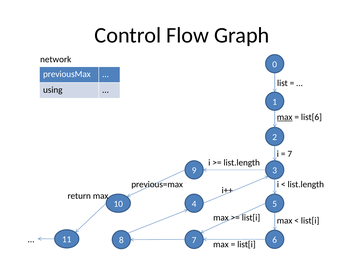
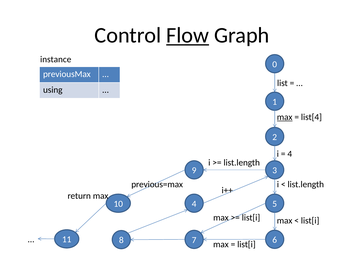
Flow underline: none -> present
network: network -> instance
list[6: list[6 -> list[4
7 at (290, 154): 7 -> 4
